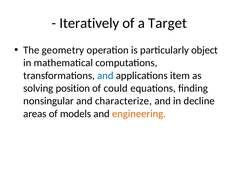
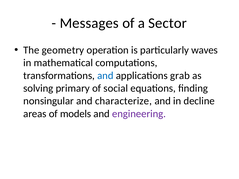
Iteratively: Iteratively -> Messages
Target: Target -> Sector
object: object -> waves
item: item -> grab
position: position -> primary
could: could -> social
engineering colour: orange -> purple
